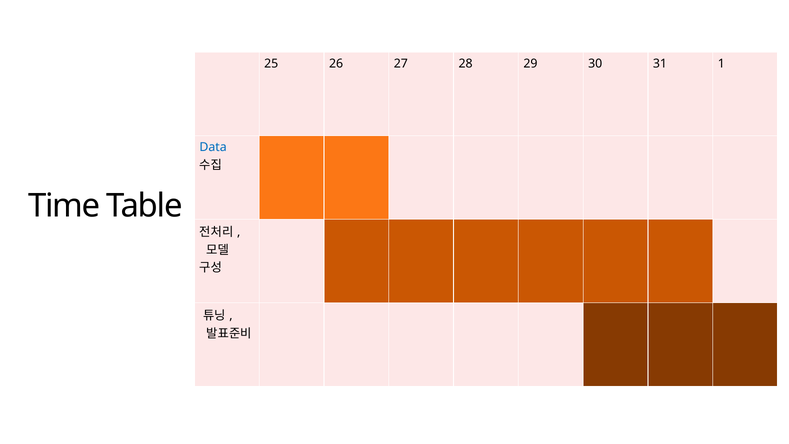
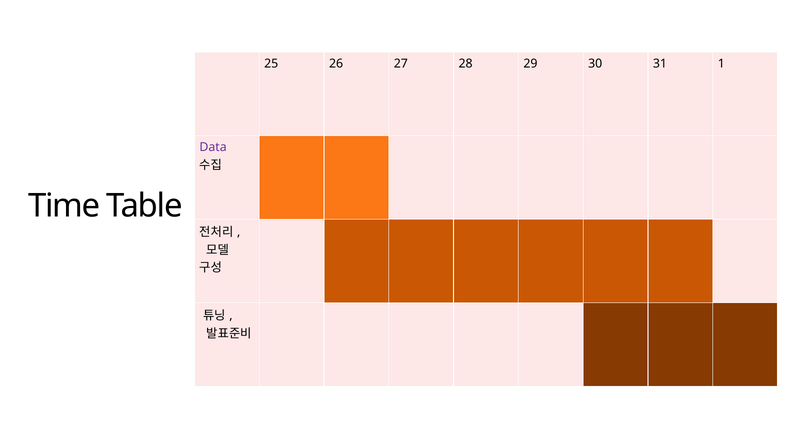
Data colour: blue -> purple
